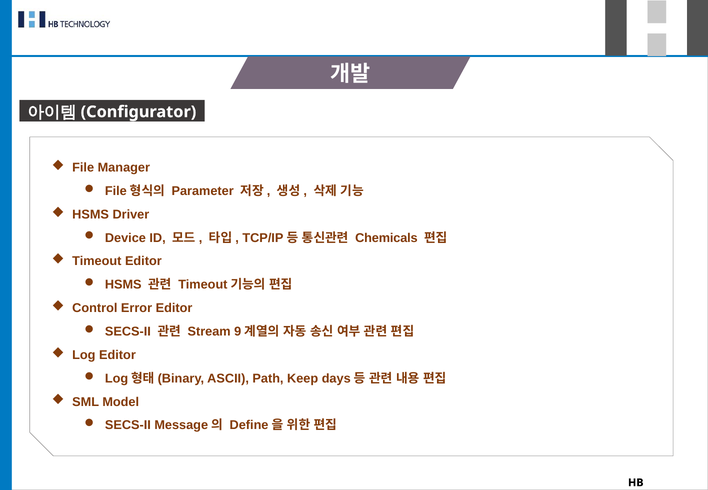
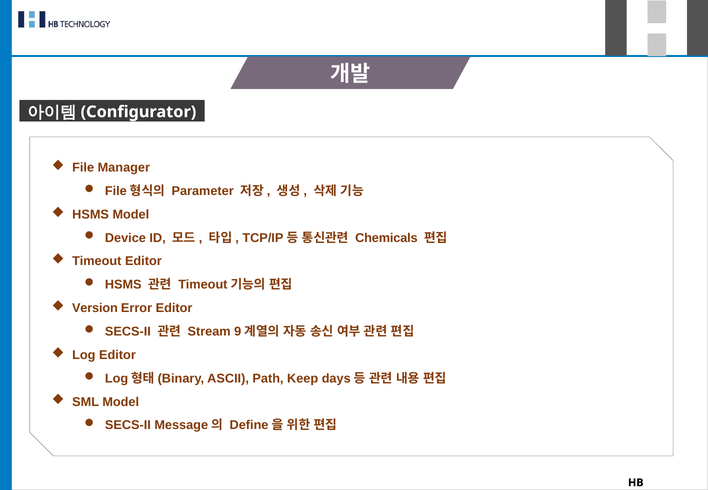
HSMS Driver: Driver -> Model
Control: Control -> Version
